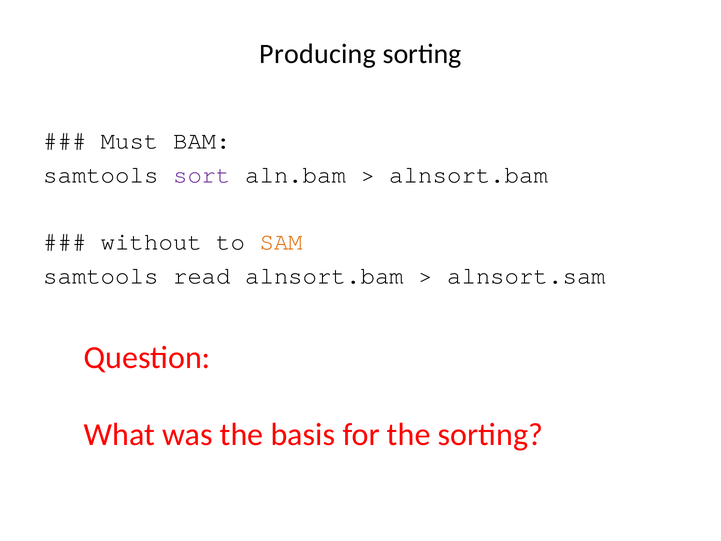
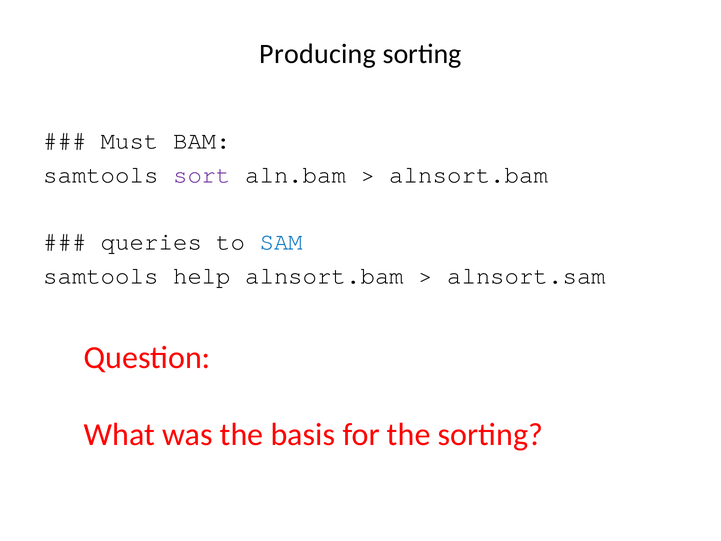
without: without -> queries
SAM colour: orange -> blue
read: read -> help
